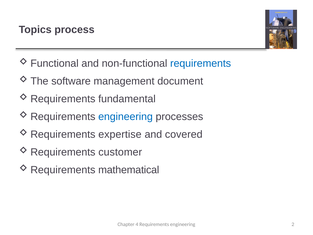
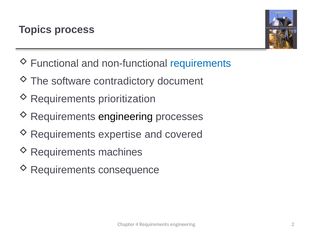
management: management -> contradictory
fundamental: fundamental -> prioritization
engineering at (126, 117) colour: blue -> black
customer: customer -> machines
mathematical: mathematical -> consequence
